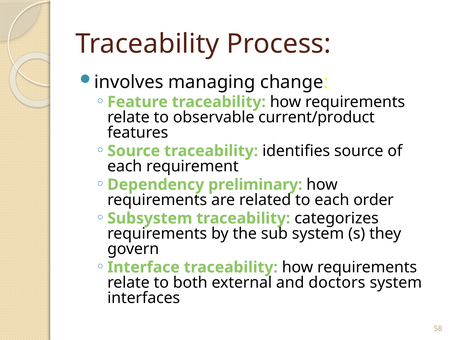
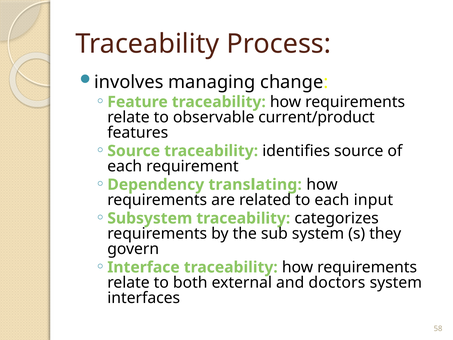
preliminary: preliminary -> translating
order: order -> input
